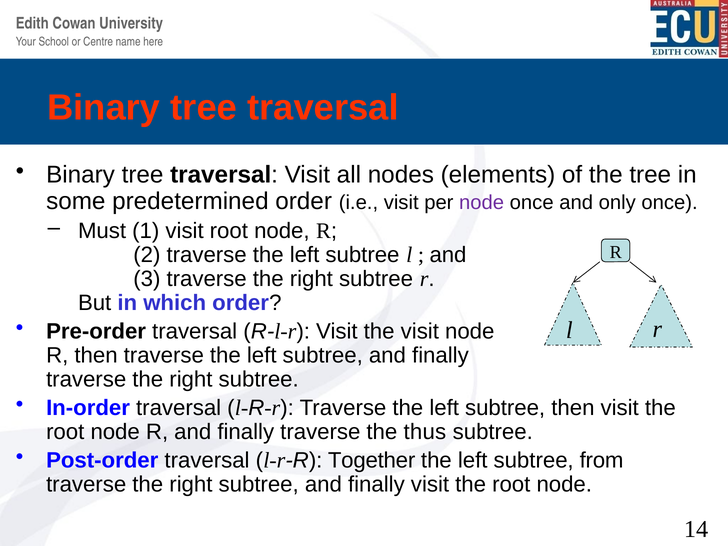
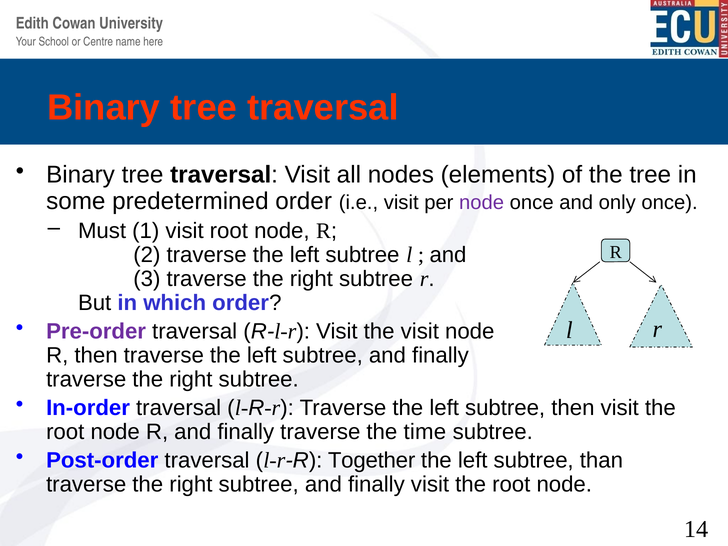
Pre-order colour: black -> purple
thus: thus -> time
from: from -> than
